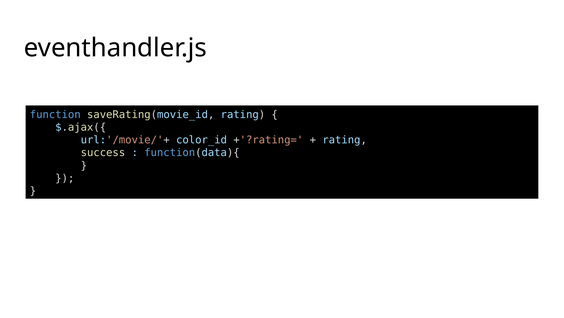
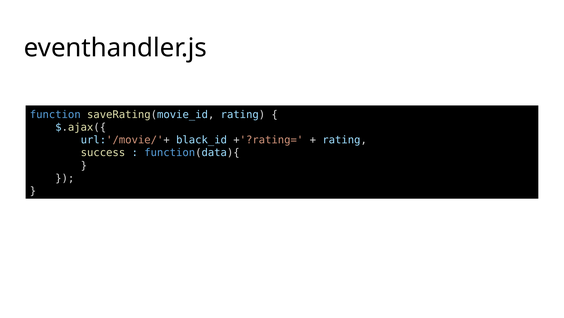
color_id: color_id -> black_id
